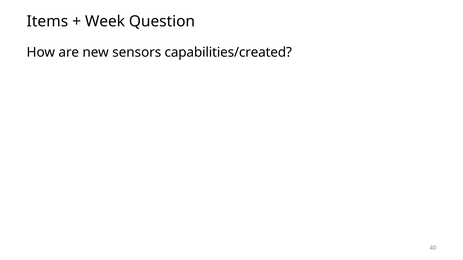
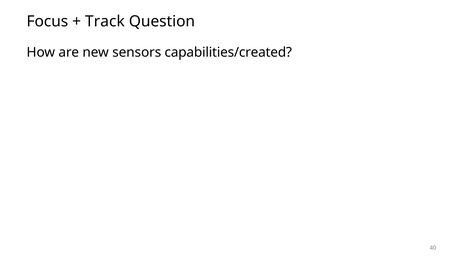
Items: Items -> Focus
Week: Week -> Track
